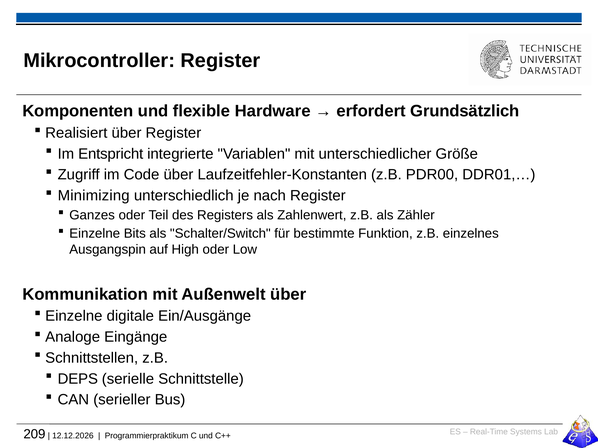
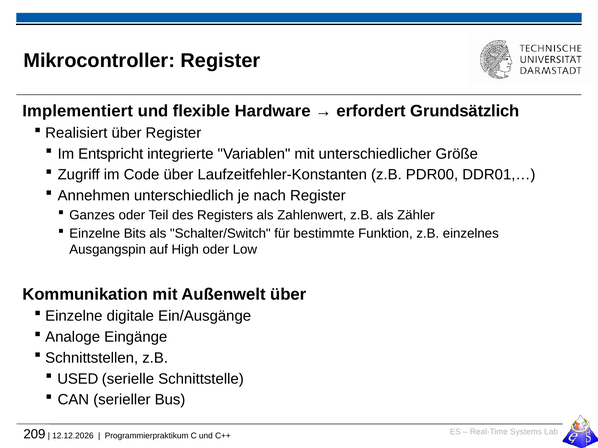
Komponenten: Komponenten -> Implementiert
Minimizing: Minimizing -> Annehmen
DEPS: DEPS -> USED
